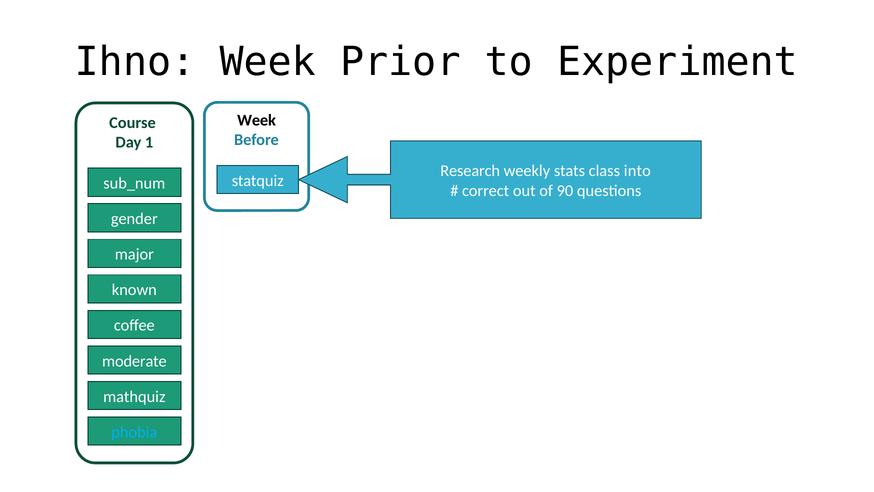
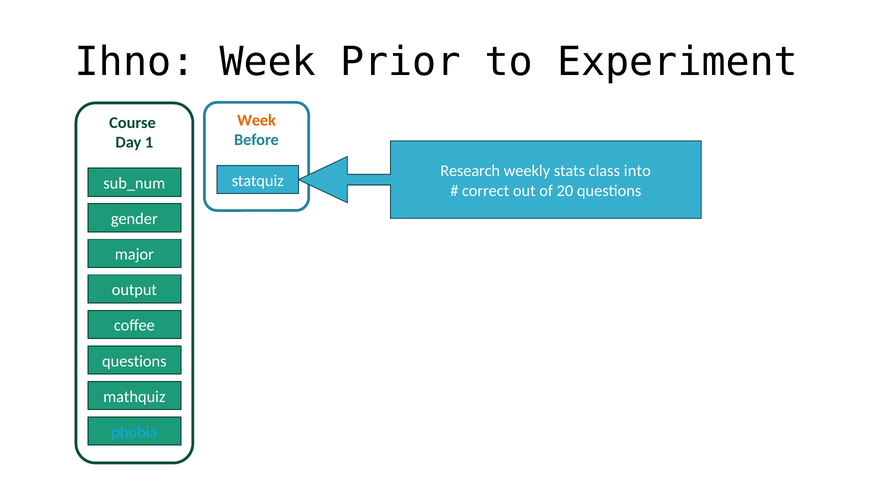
Week at (257, 120) colour: black -> orange
90: 90 -> 20
known: known -> output
moderate at (134, 361): moderate -> questions
